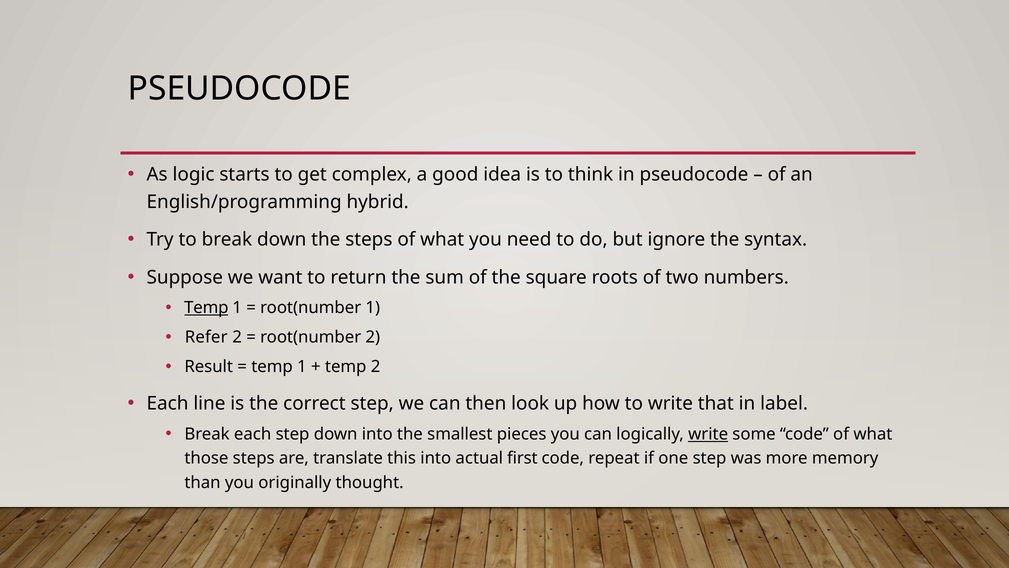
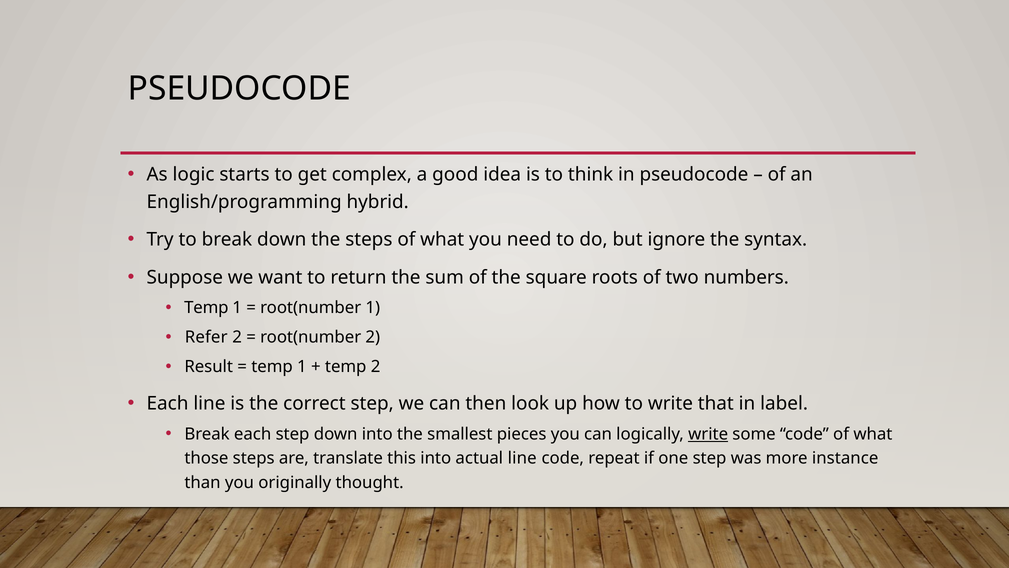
Temp at (206, 308) underline: present -> none
actual first: first -> line
memory: memory -> instance
